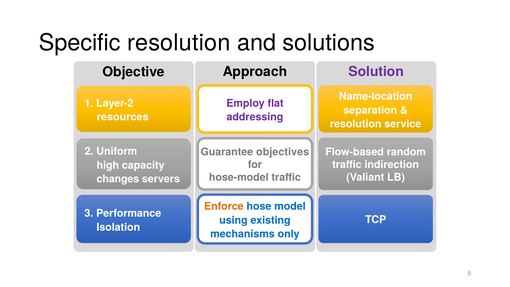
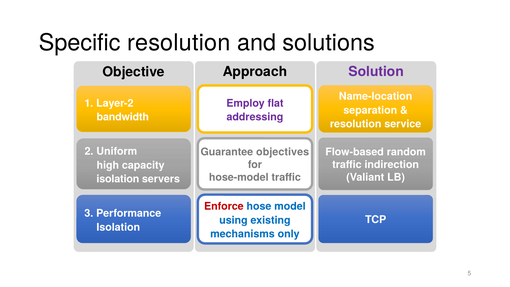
resources: resources -> bandwidth
changes at (118, 179): changes -> isolation
Enforce colour: orange -> red
